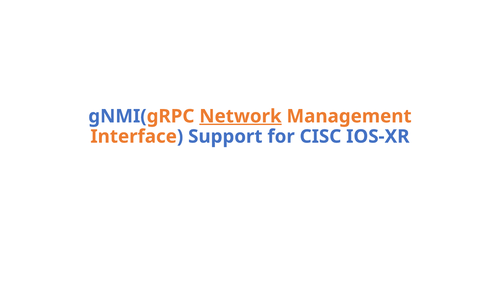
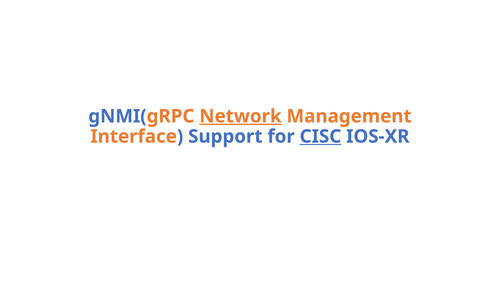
CISC underline: none -> present
